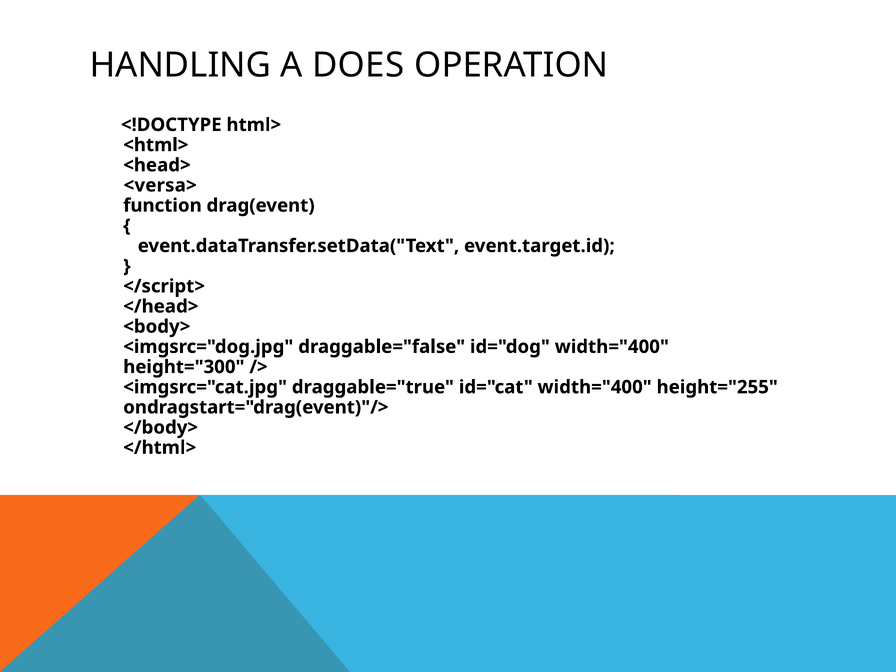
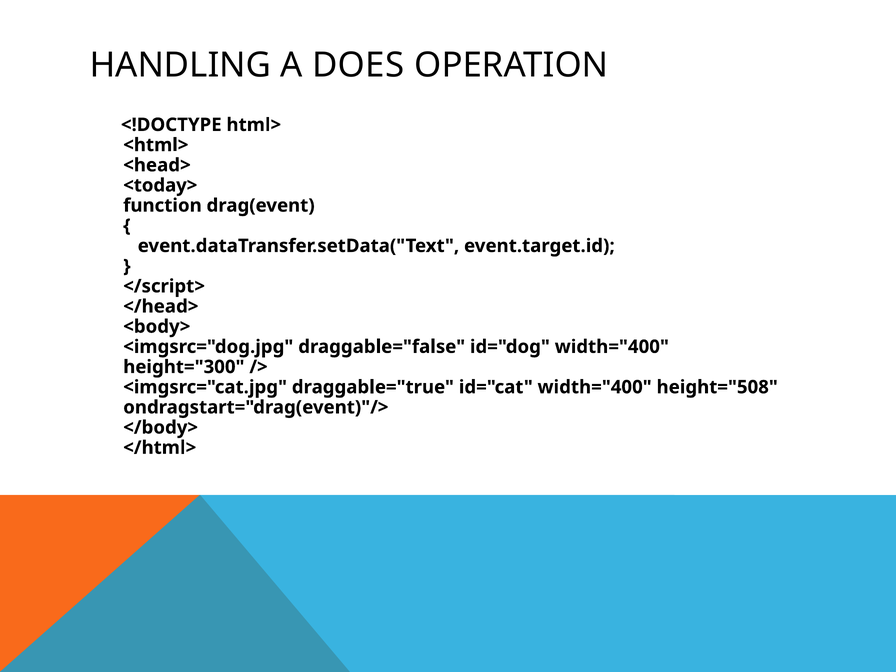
<versa>: <versa> -> <today>
height="255: height="255 -> height="508
